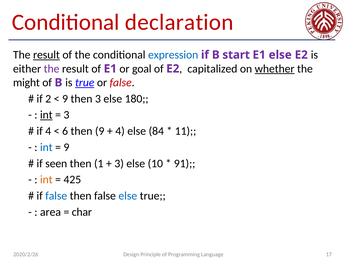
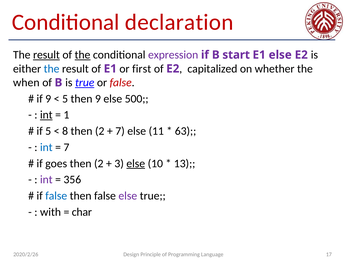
the at (83, 55) underline: none -> present
expression colour: blue -> purple
the at (52, 69) colour: purple -> blue
goal: goal -> first
whether underline: present -> none
might: might -> when
if 2: 2 -> 9
9 at (65, 99): 9 -> 5
then 3: 3 -> 9
180: 180 -> 500
3 at (66, 115): 3 -> 1
if 4: 4 -> 5
6: 6 -> 8
9 at (100, 131): 9 -> 2
4 at (120, 131): 4 -> 7
84: 84 -> 11
11: 11 -> 63
9 at (66, 147): 9 -> 7
seen: seen -> goes
1 at (99, 164): 1 -> 2
else at (136, 164) underline: none -> present
91: 91 -> 13
int at (46, 180) colour: orange -> purple
425: 425 -> 356
else at (128, 196) colour: blue -> purple
area: area -> with
